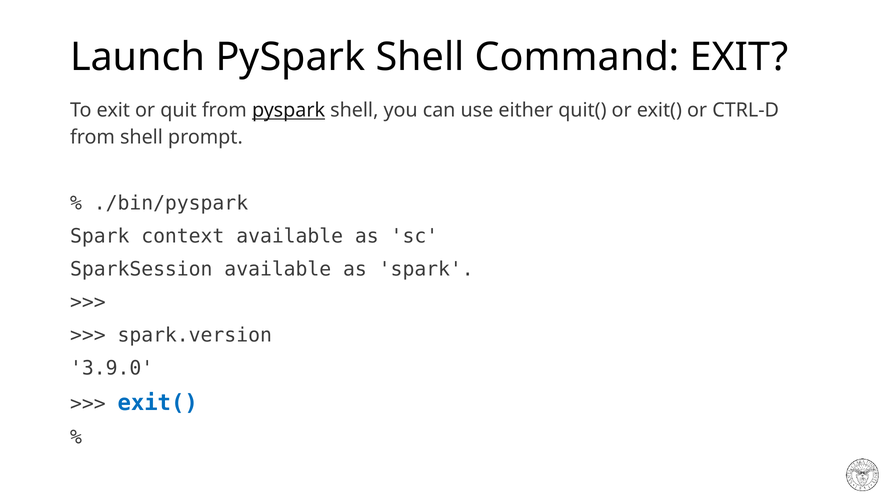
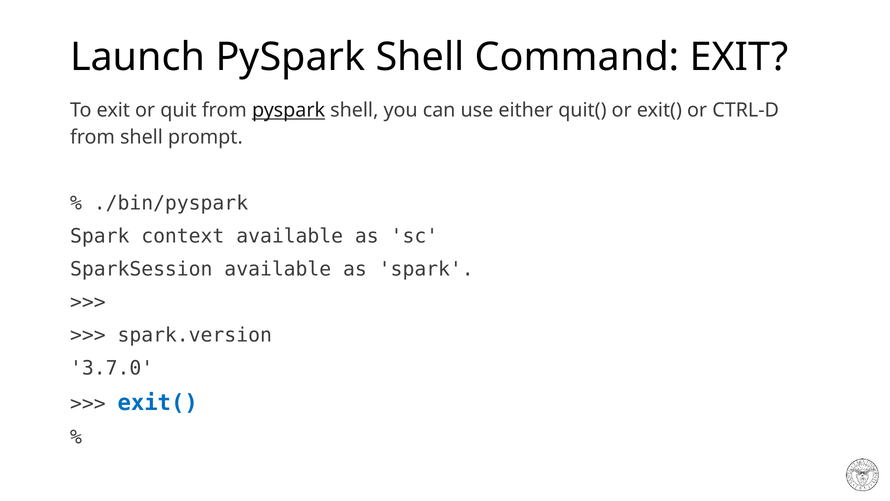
3.9.0: 3.9.0 -> 3.7.0
